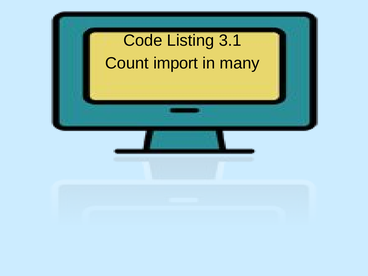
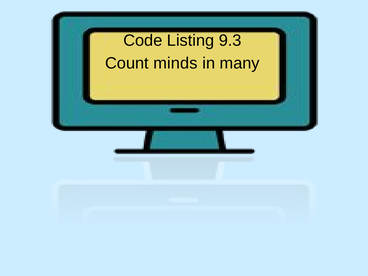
3.1: 3.1 -> 9.3
import: import -> minds
